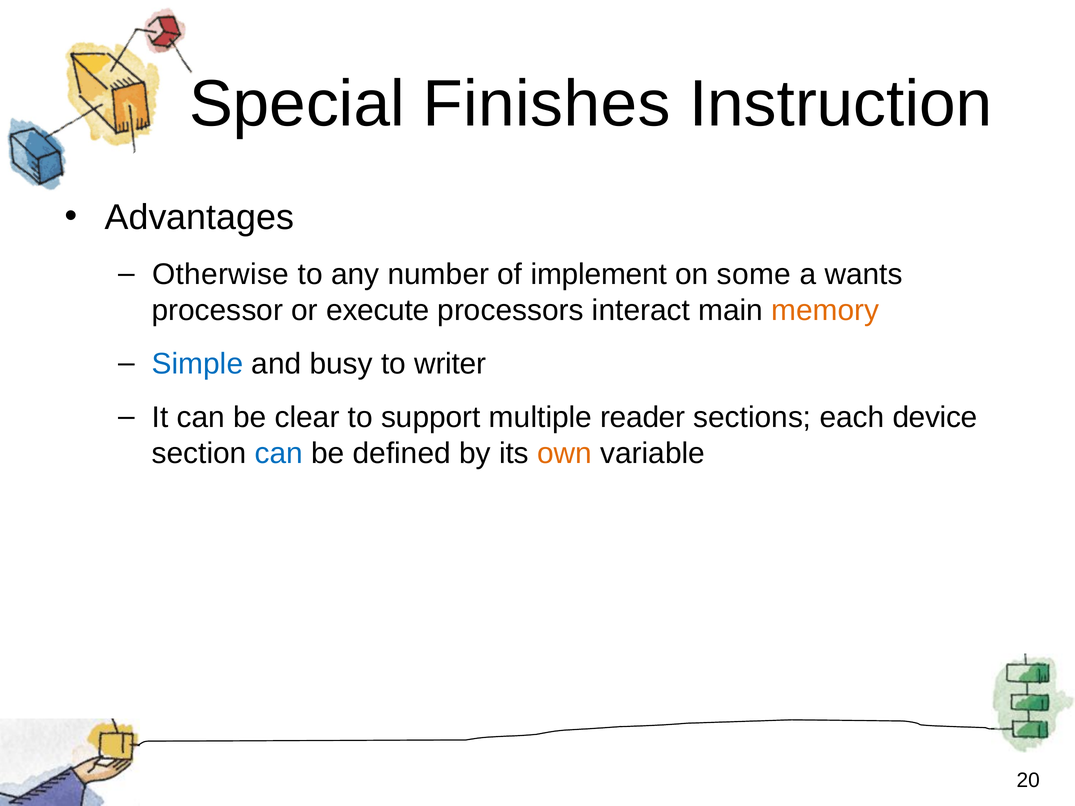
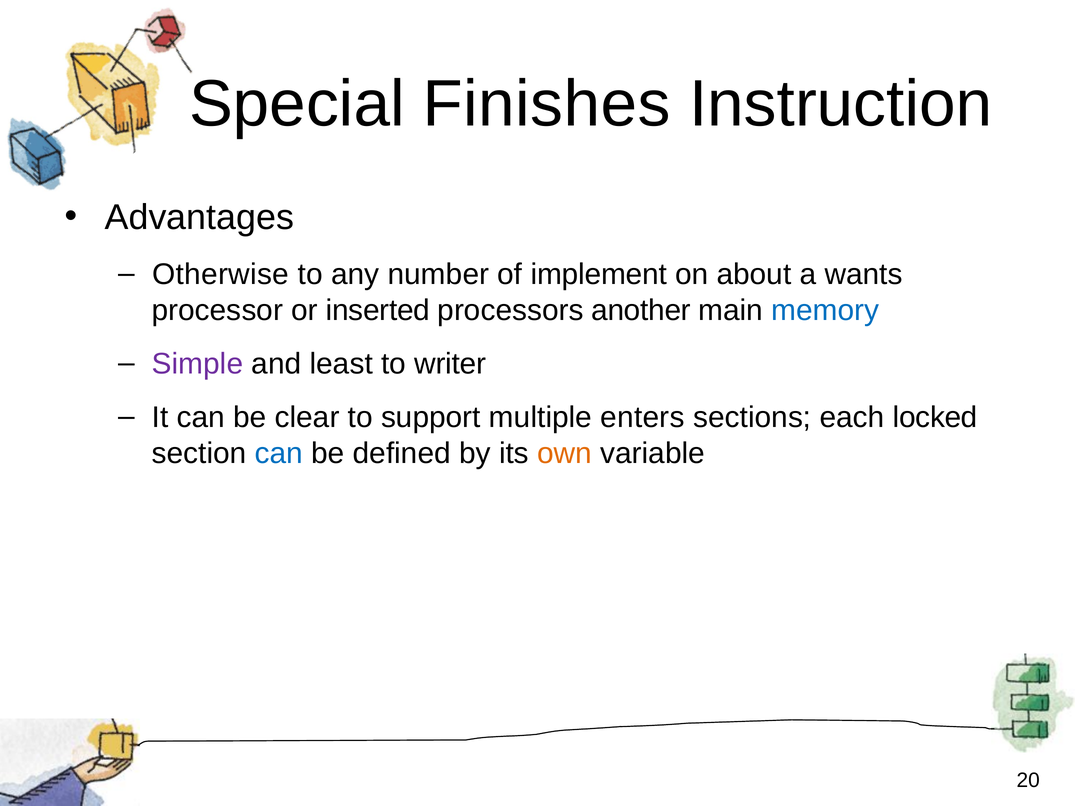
some: some -> about
execute: execute -> inserted
interact: interact -> another
memory colour: orange -> blue
Simple colour: blue -> purple
busy: busy -> least
reader: reader -> enters
device: device -> locked
